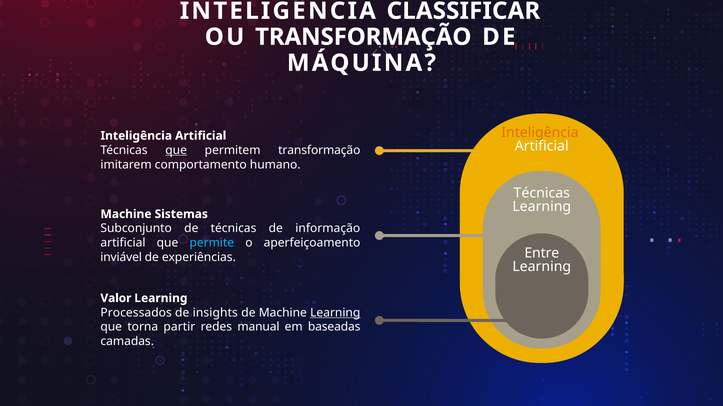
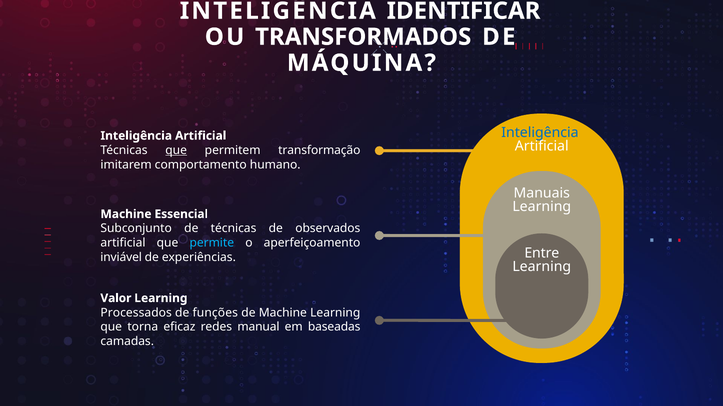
CLASSIFICAR: CLASSIFICAR -> IDENTIFICAR
OU TRANSFORMAÇÃO: TRANSFORMAÇÃO -> TRANSFORMADOS
Inteligência at (540, 133) colour: orange -> blue
Técnicas at (542, 193): Técnicas -> Manuais
Sistemas: Sistemas -> Essencial
informação: informação -> observados
insights: insights -> funções
Learning at (335, 313) underline: present -> none
partir: partir -> eficaz
